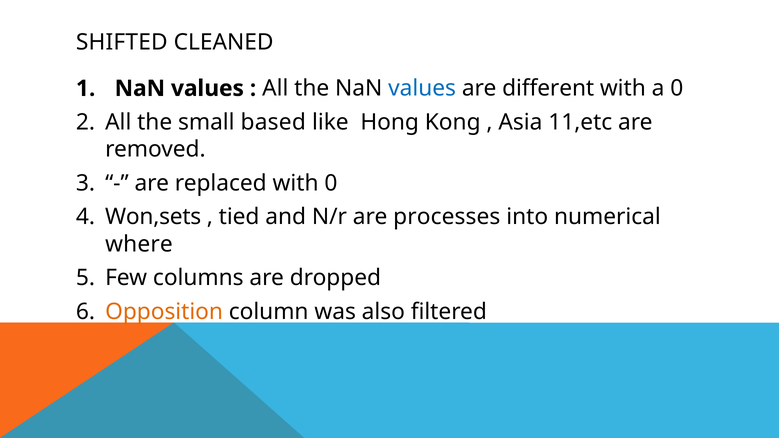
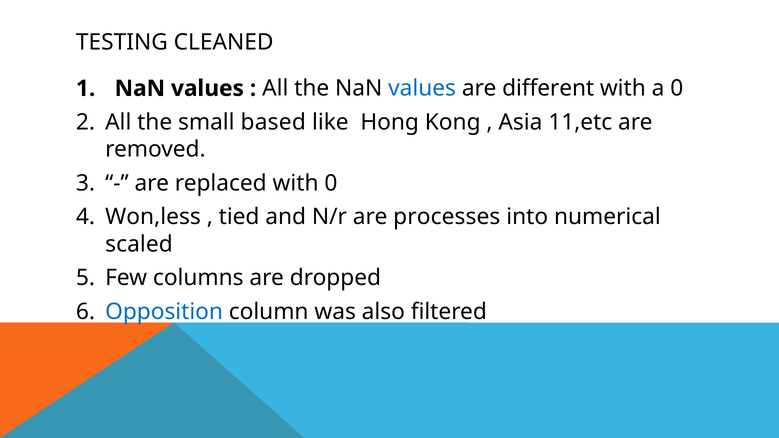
SHIFTED: SHIFTED -> TESTING
Won,sets: Won,sets -> Won,less
where: where -> scaled
Opposition colour: orange -> blue
